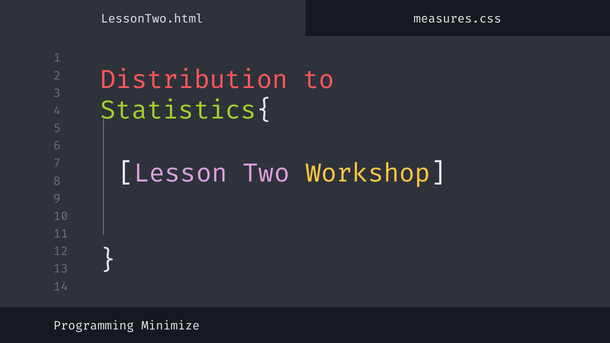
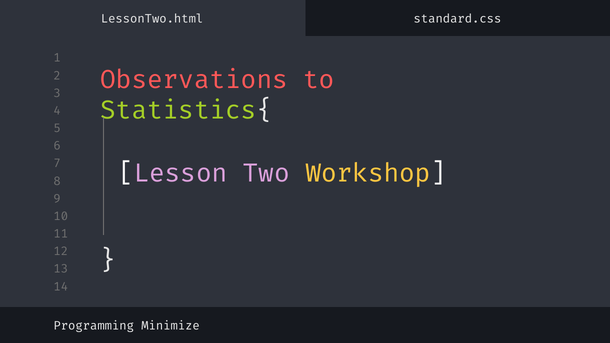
measures.css: measures.css -> standard.css
Distribution: Distribution -> Observations
